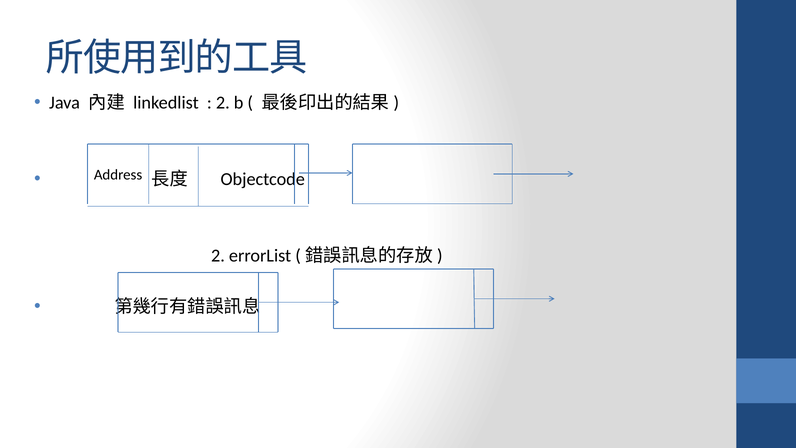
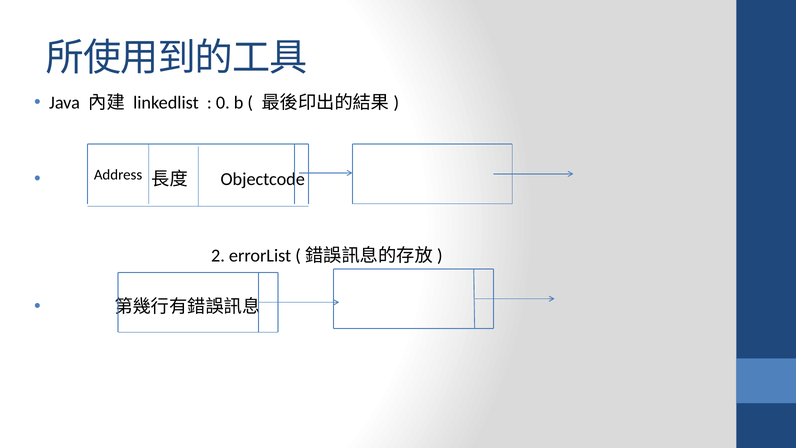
2 at (223, 103): 2 -> 0
